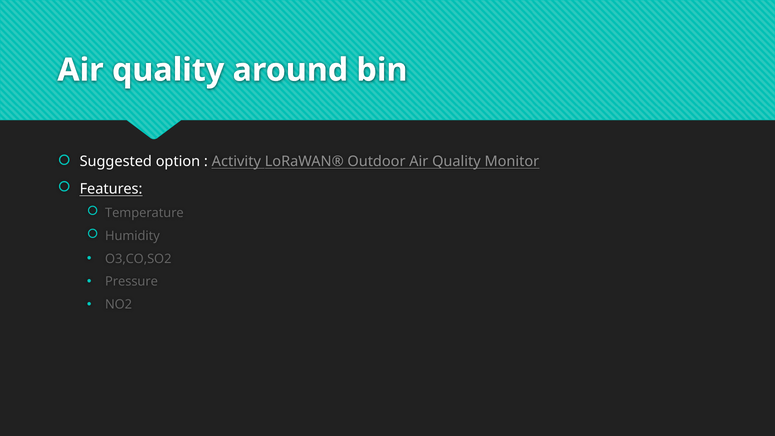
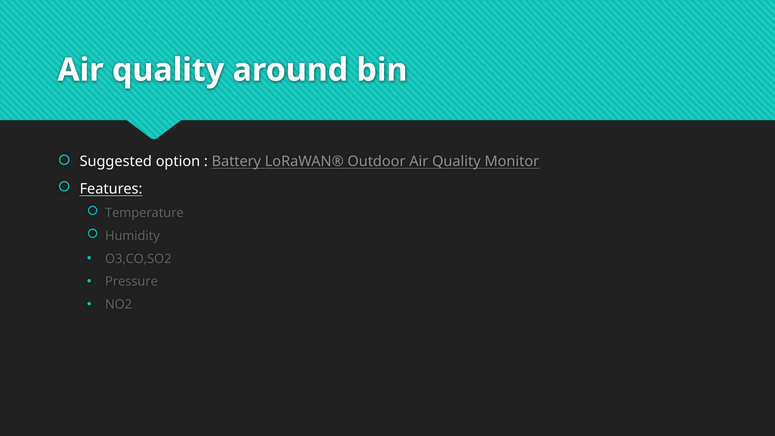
Activity: Activity -> Battery
